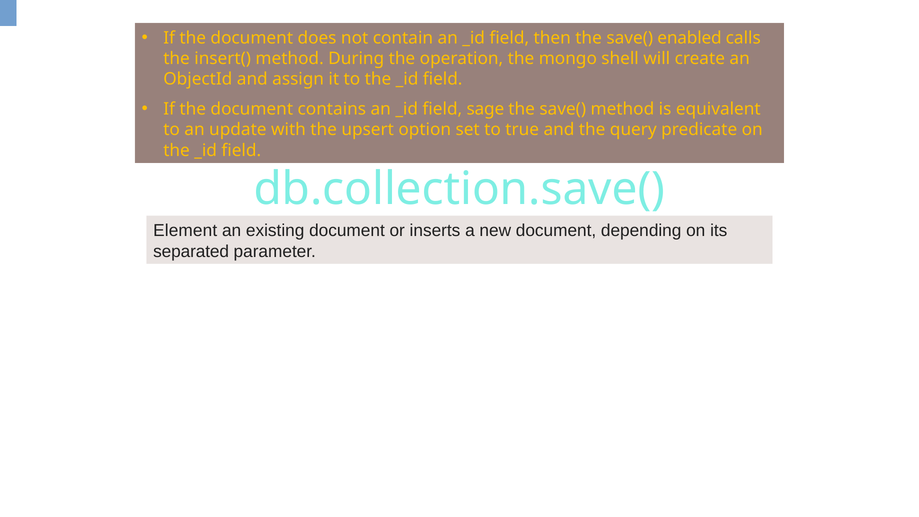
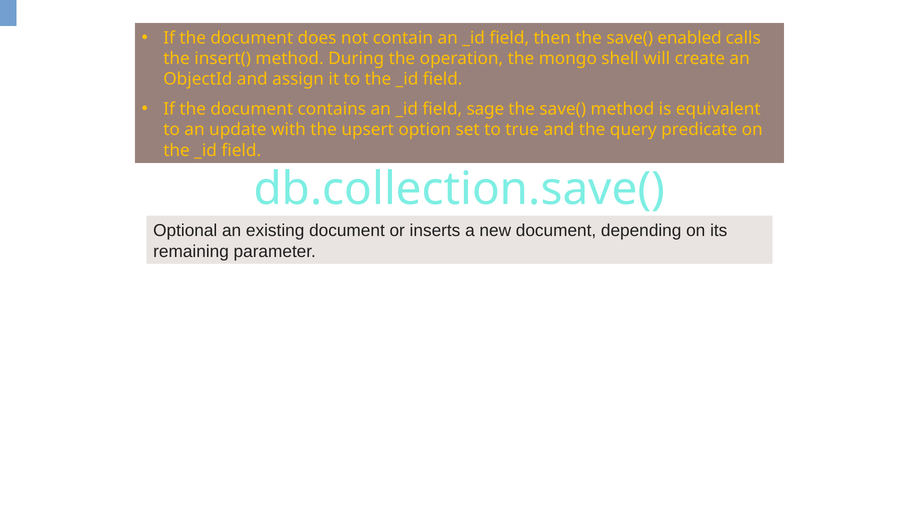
Element: Element -> Optional
separated: separated -> remaining
